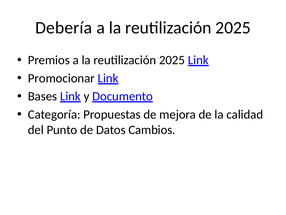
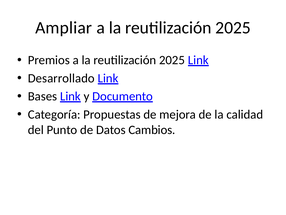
Debería: Debería -> Ampliar
Promocionar: Promocionar -> Desarrollado
